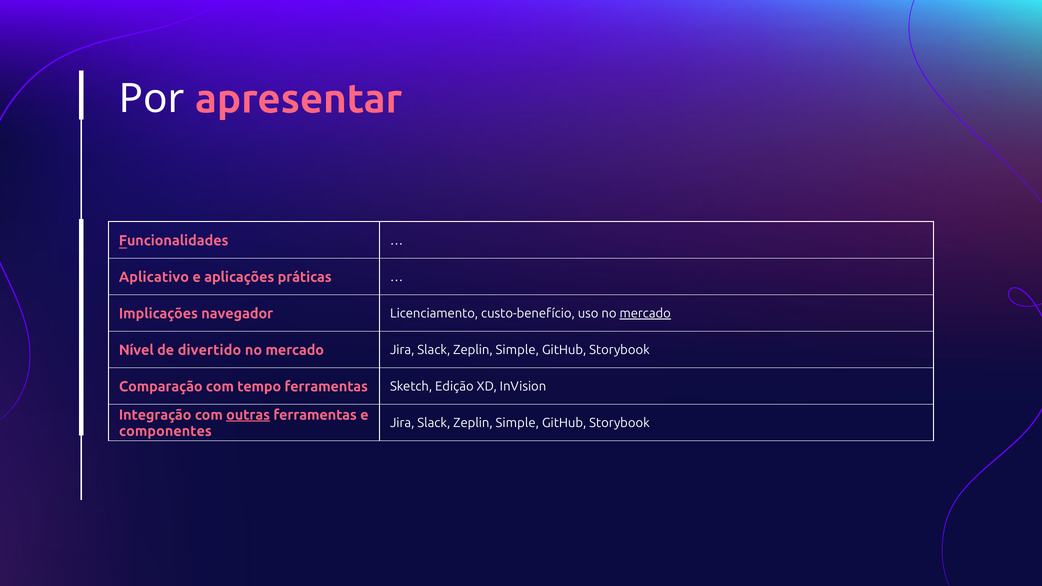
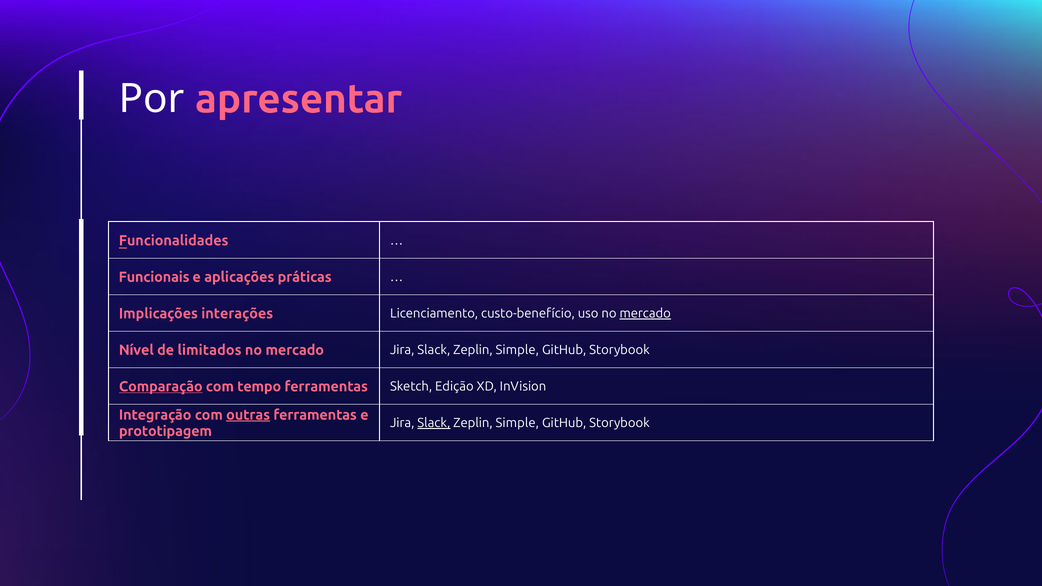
Aplicativo: Aplicativo -> Funcionais
navegador: navegador -> interações
divertido: divertido -> limitados
Comparação underline: none -> present
Slack at (434, 423) underline: none -> present
componentes: componentes -> prototipagem
